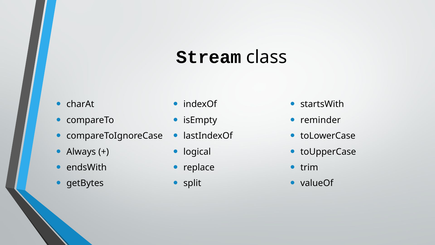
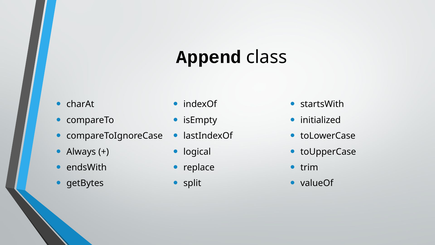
Stream: Stream -> Append
reminder: reminder -> initialized
